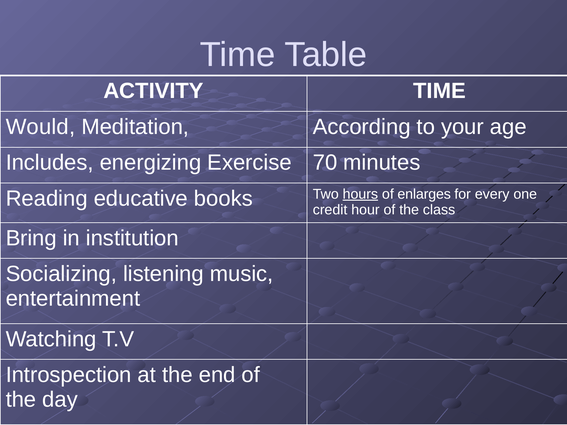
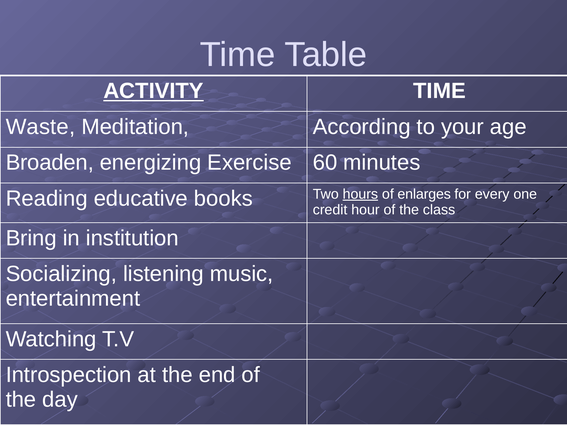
ACTIVITY underline: none -> present
Would: Would -> Waste
Includes: Includes -> Broaden
70: 70 -> 60
